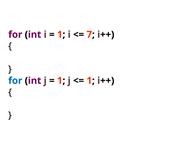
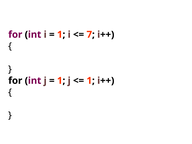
for at (15, 81) colour: blue -> black
